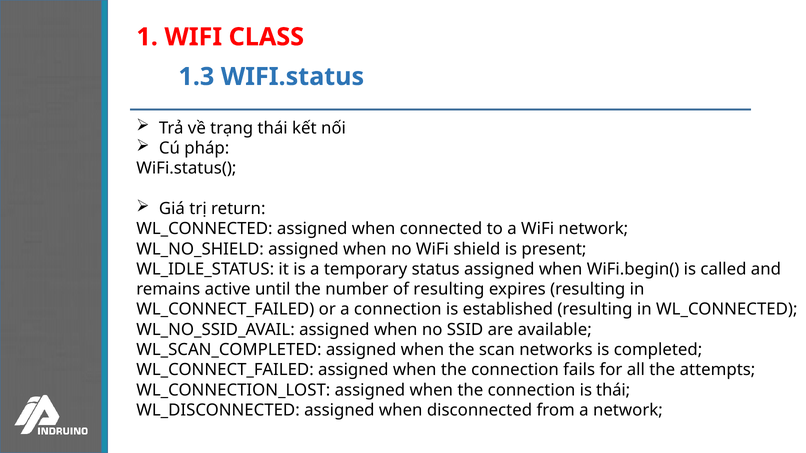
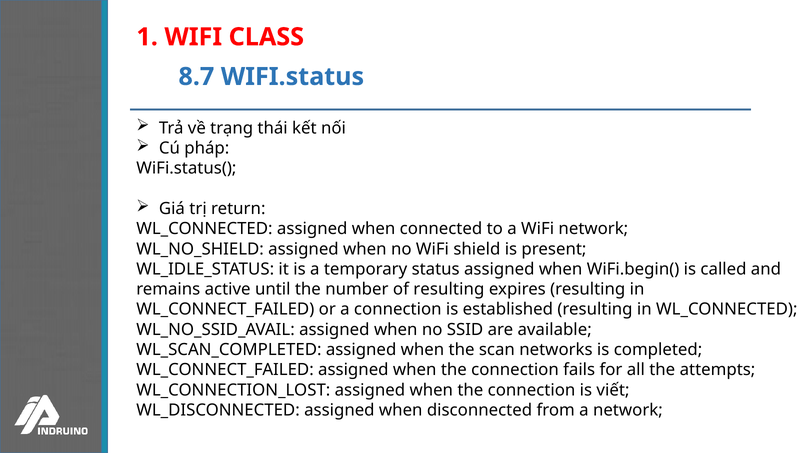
1.3: 1.3 -> 8.7
is thái: thái -> viết
